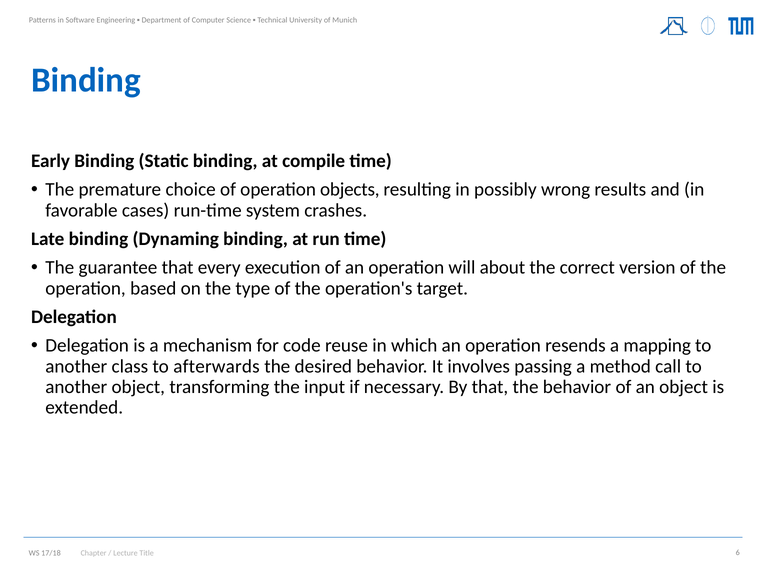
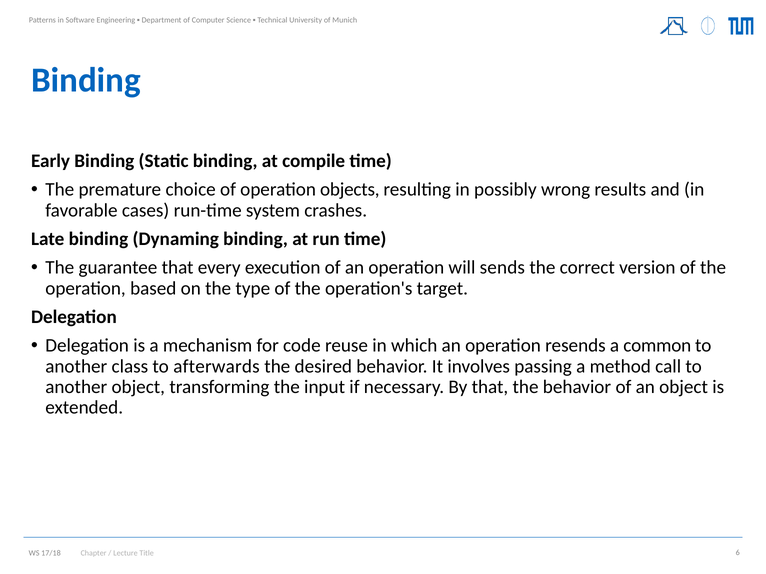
about: about -> sends
mapping: mapping -> common
